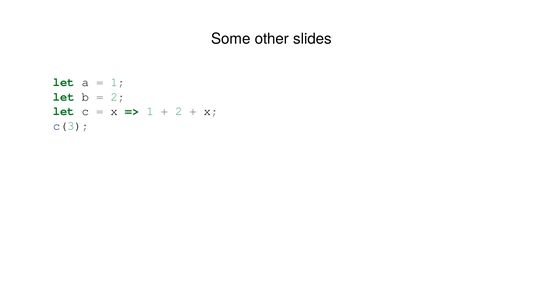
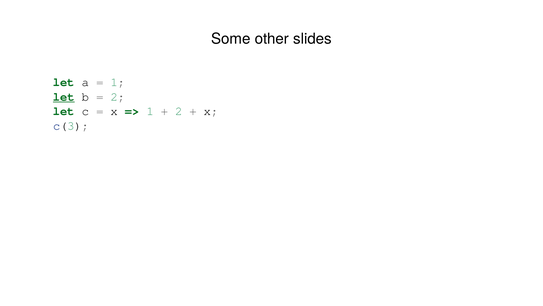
let at (64, 97) underline: none -> present
